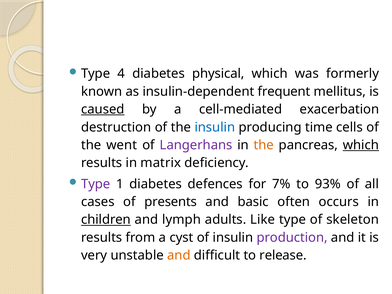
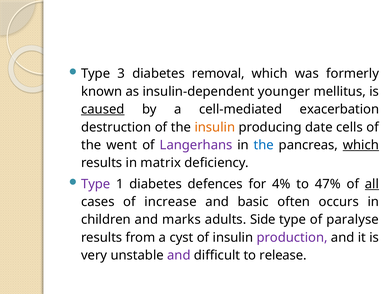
4: 4 -> 3
physical: physical -> removal
frequent: frequent -> younger
insulin at (215, 127) colour: blue -> orange
time: time -> date
the at (264, 145) colour: orange -> blue
7%: 7% -> 4%
93%: 93% -> 47%
all underline: none -> present
presents: presents -> increase
children underline: present -> none
lymph: lymph -> marks
Like: Like -> Side
skeleton: skeleton -> paralyse
and at (179, 255) colour: orange -> purple
